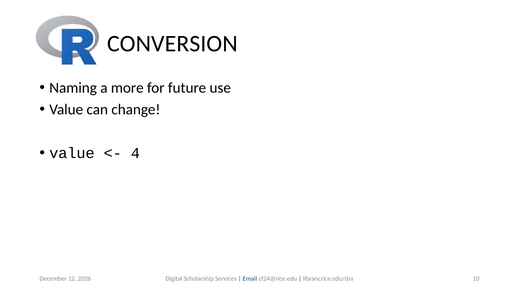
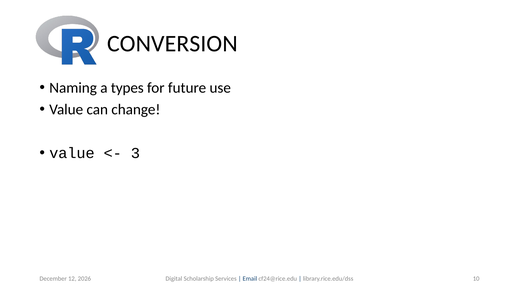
more: more -> types
4: 4 -> 3
